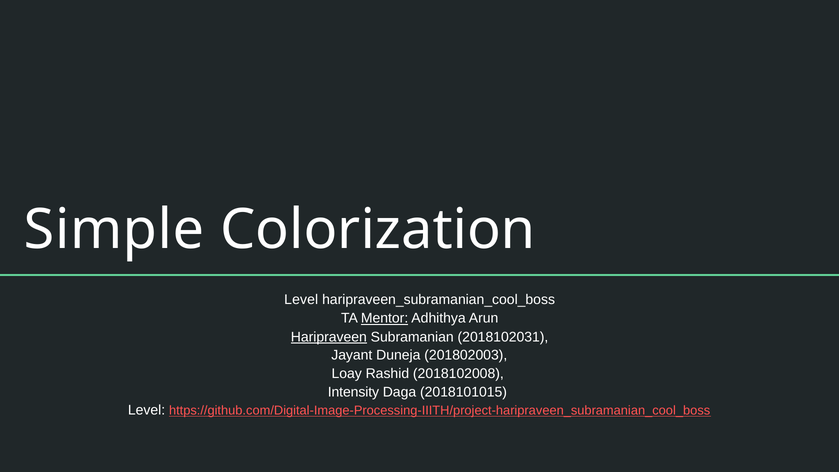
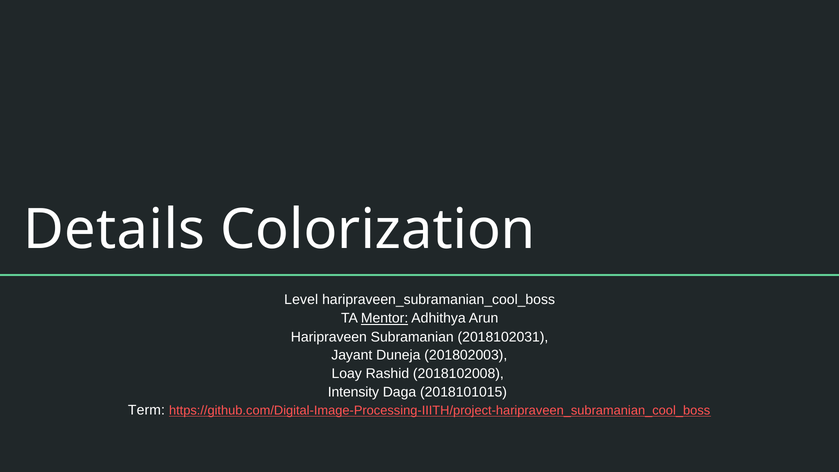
Simple: Simple -> Details
Haripraveen underline: present -> none
Level at (147, 410): Level -> Term
